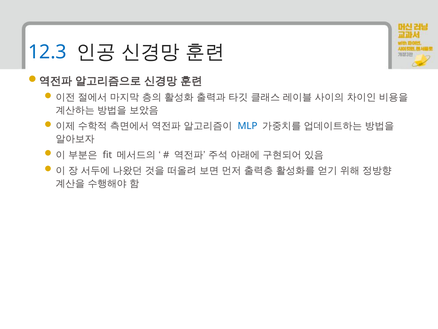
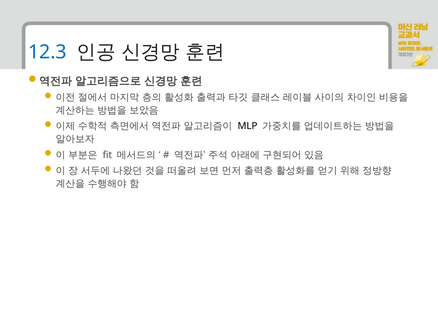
MLP colour: blue -> black
